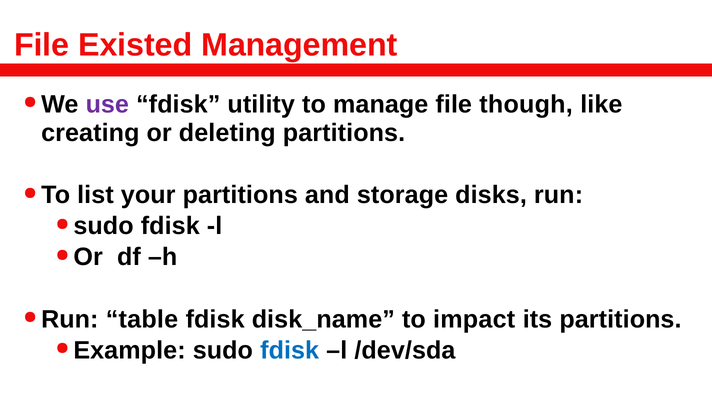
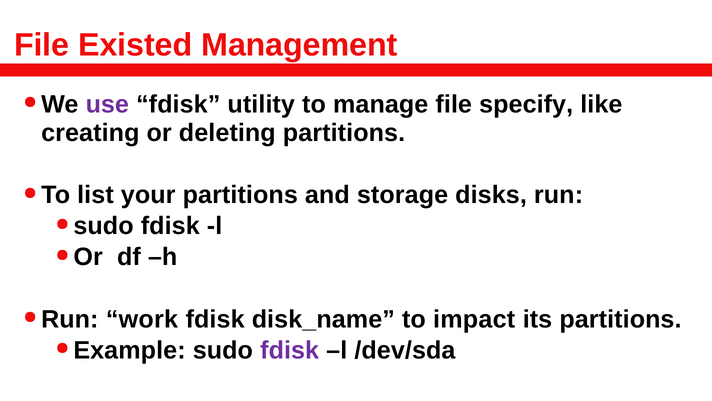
though: though -> specify
table: table -> work
fdisk at (290, 350) colour: blue -> purple
